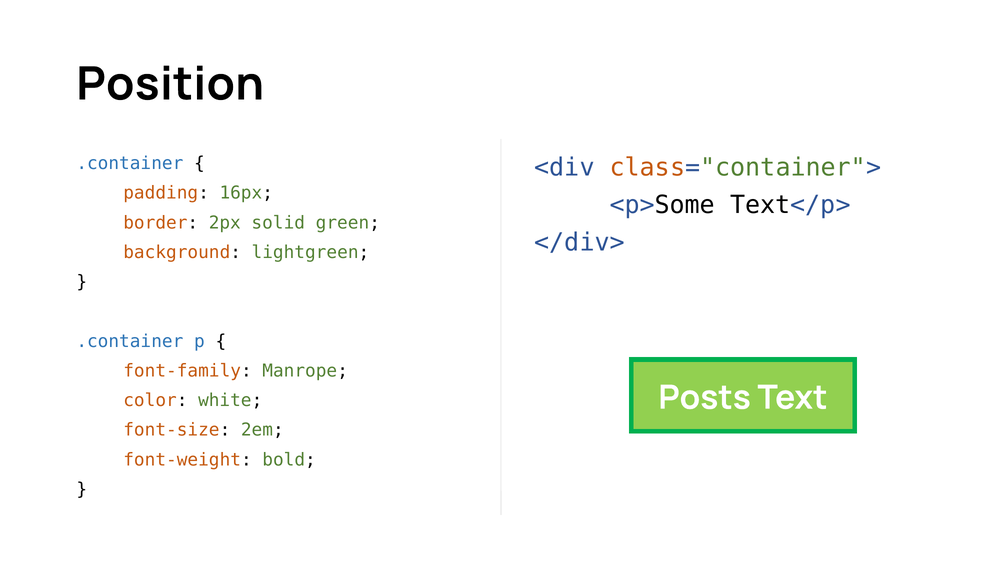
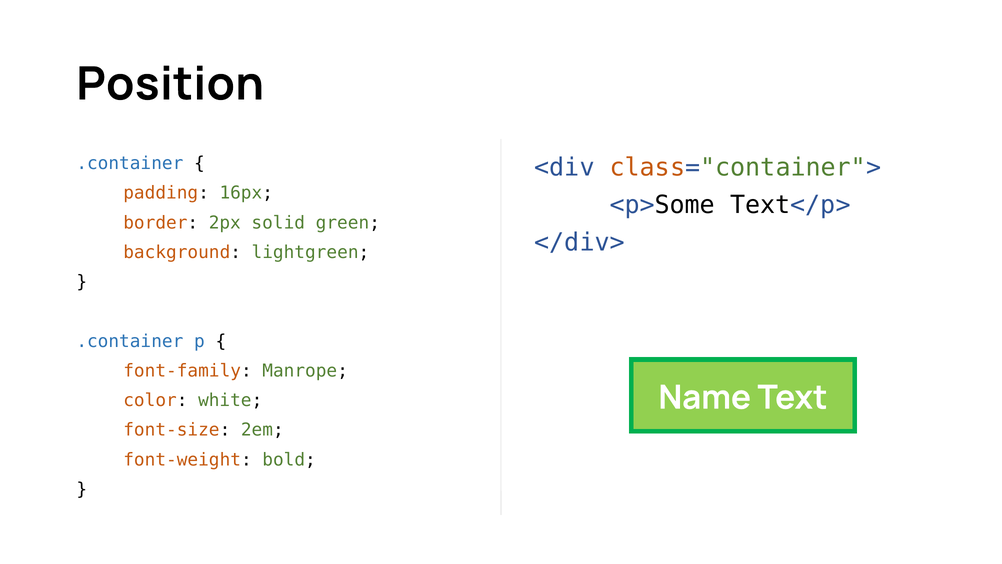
Posts: Posts -> Name
